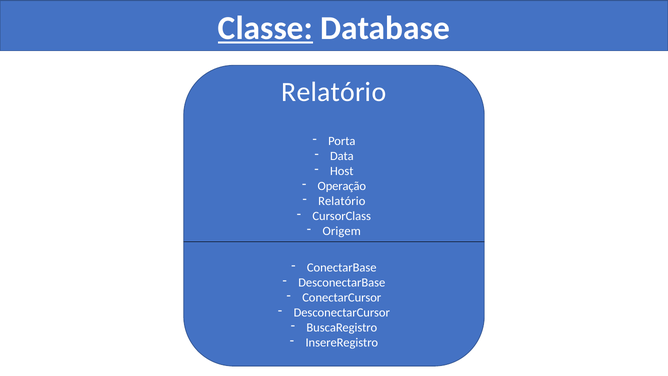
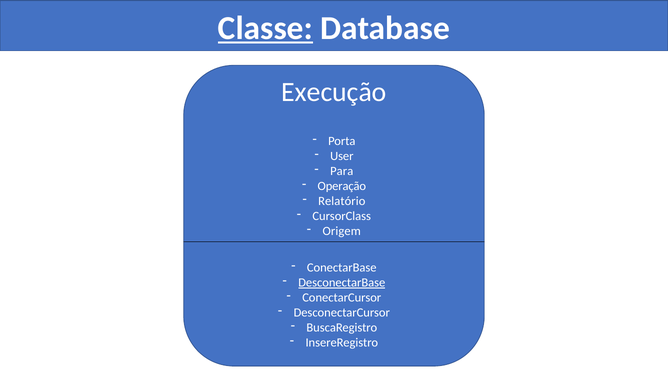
Relatório at (334, 92): Relatório -> Execução
Data: Data -> User
Host: Host -> Para
DesconectarBase underline: none -> present
